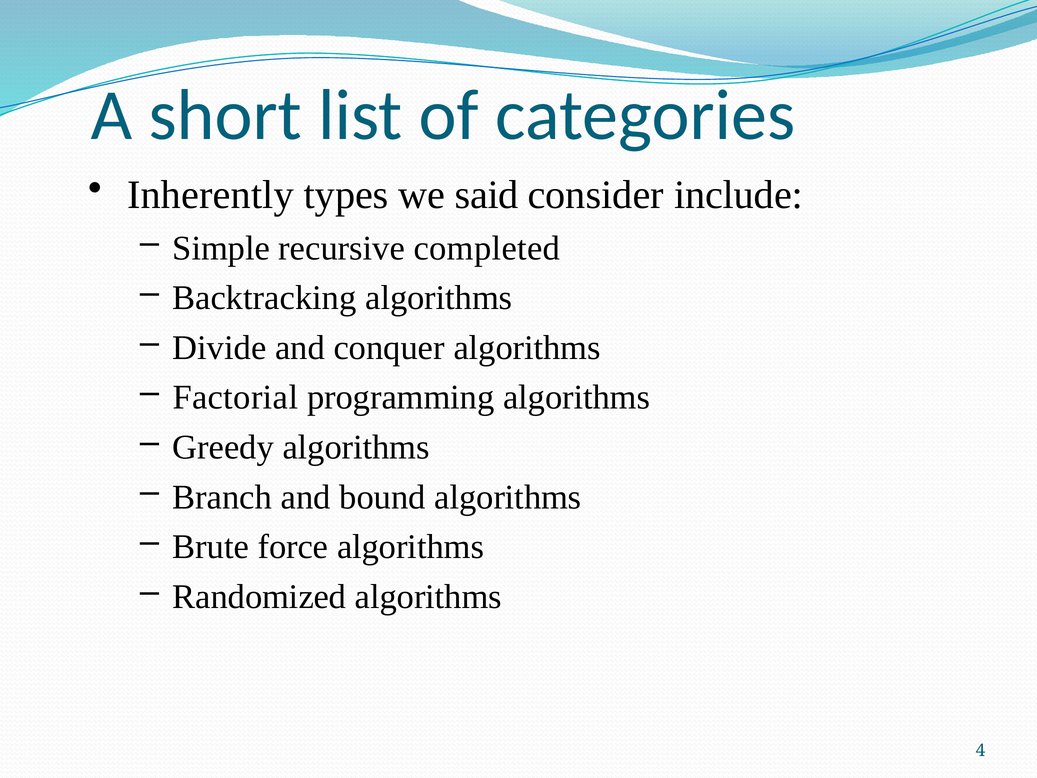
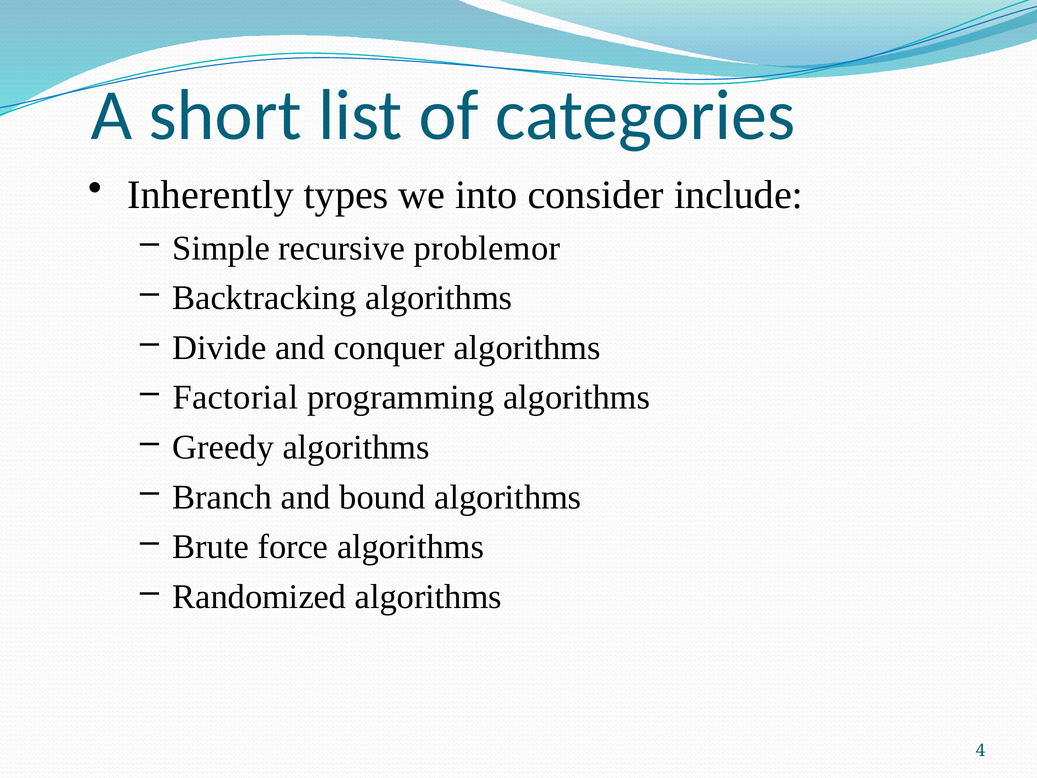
said: said -> into
completed: completed -> problemor
